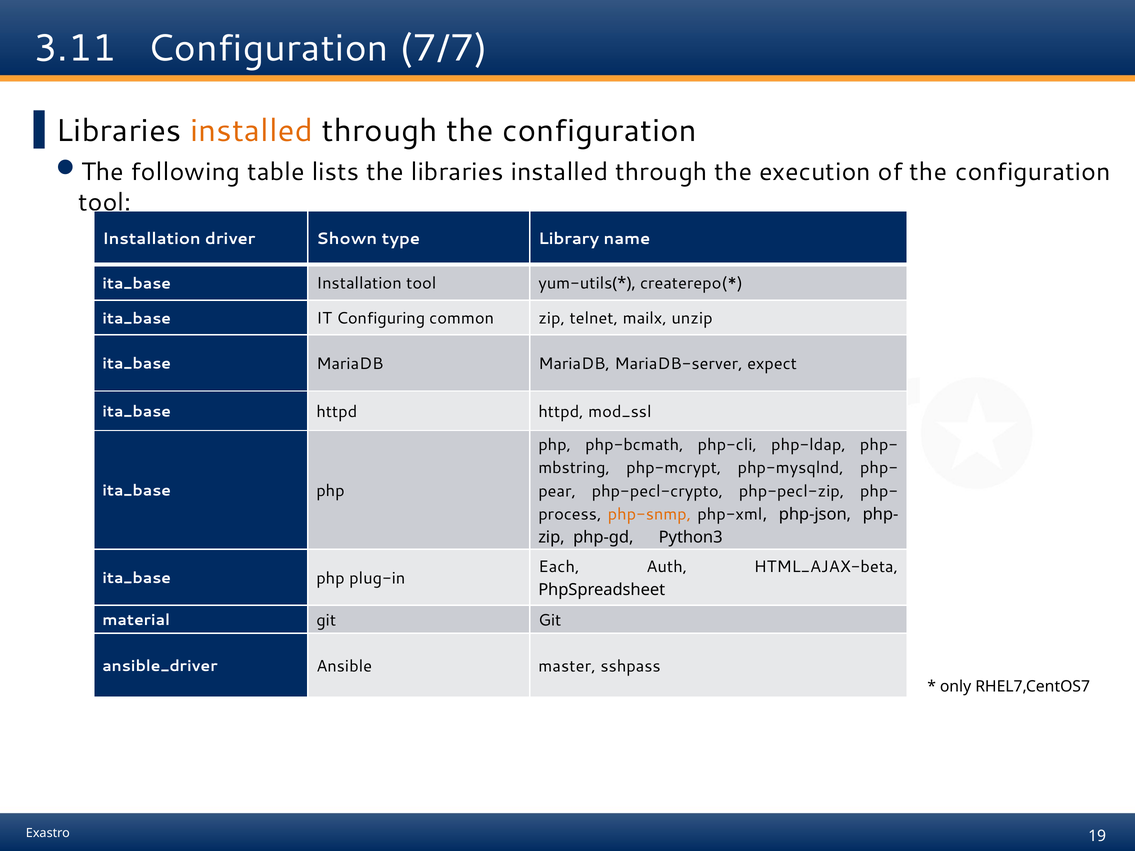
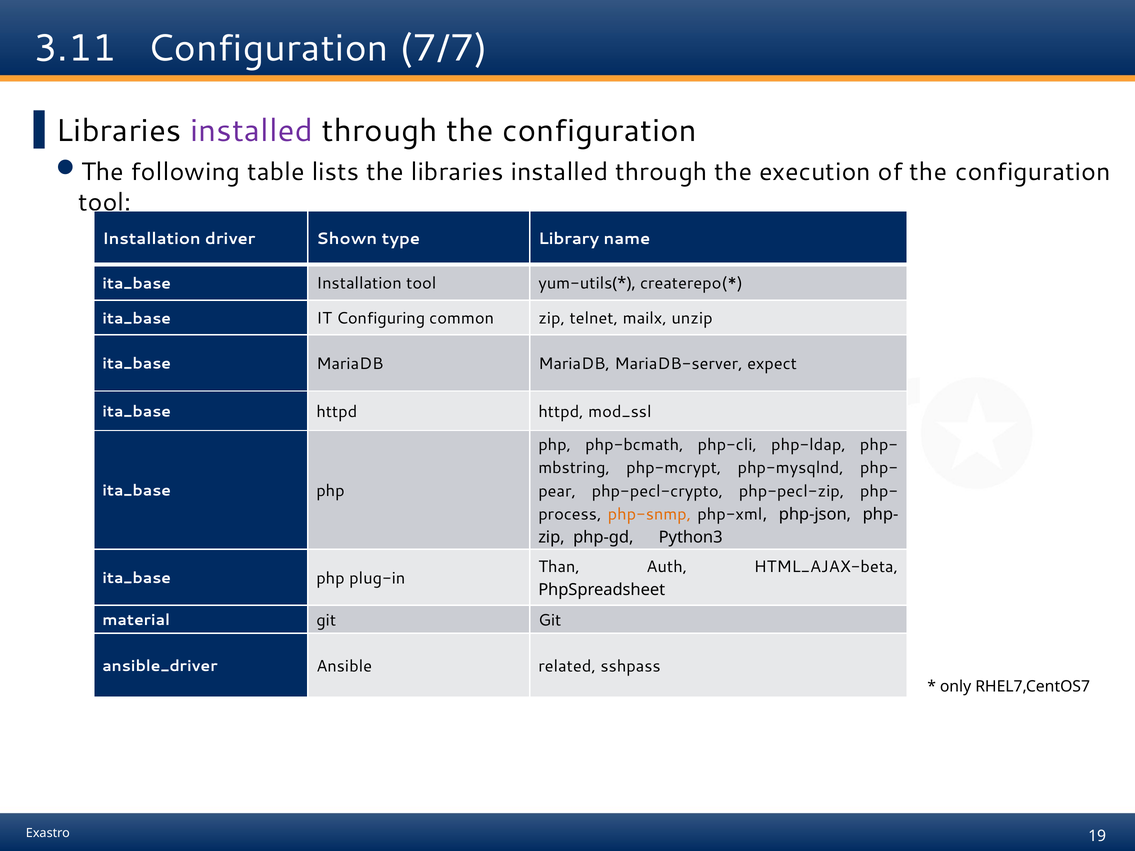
installed at (252, 131) colour: orange -> purple
Each: Each -> Than
master: master -> related
